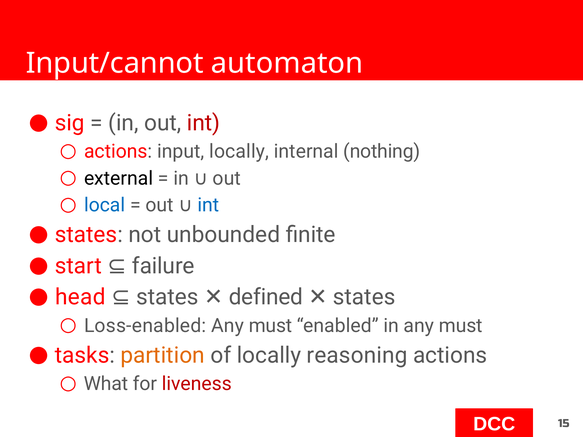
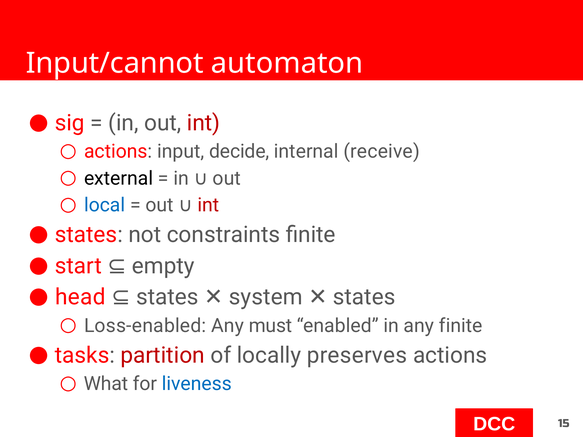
input locally: locally -> decide
nothing: nothing -> receive
int at (208, 205) colour: blue -> red
unbounded: unbounded -> constraints
failure: failure -> empty
defined: defined -> system
in any must: must -> finite
partition colour: orange -> red
reasoning: reasoning -> preserves
liveness colour: red -> blue
